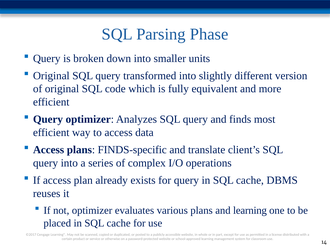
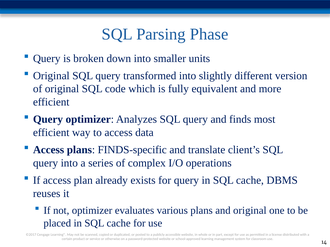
and learning: learning -> original
